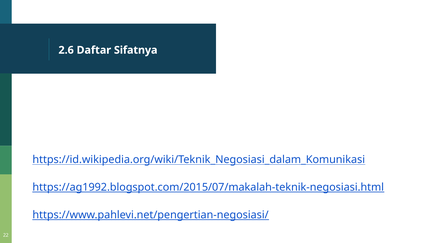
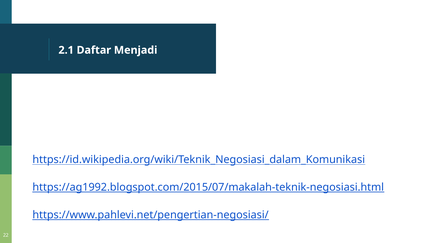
2.6: 2.6 -> 2.1
Sifatnya: Sifatnya -> Menjadi
